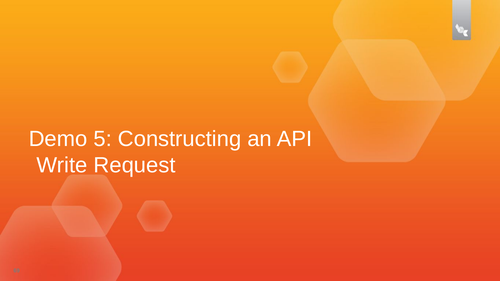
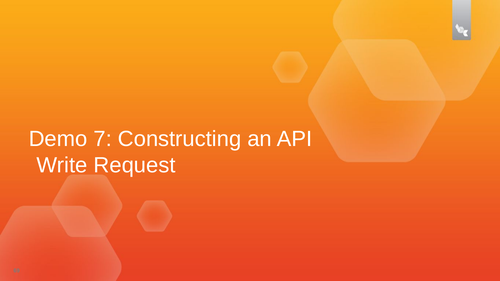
5: 5 -> 7
